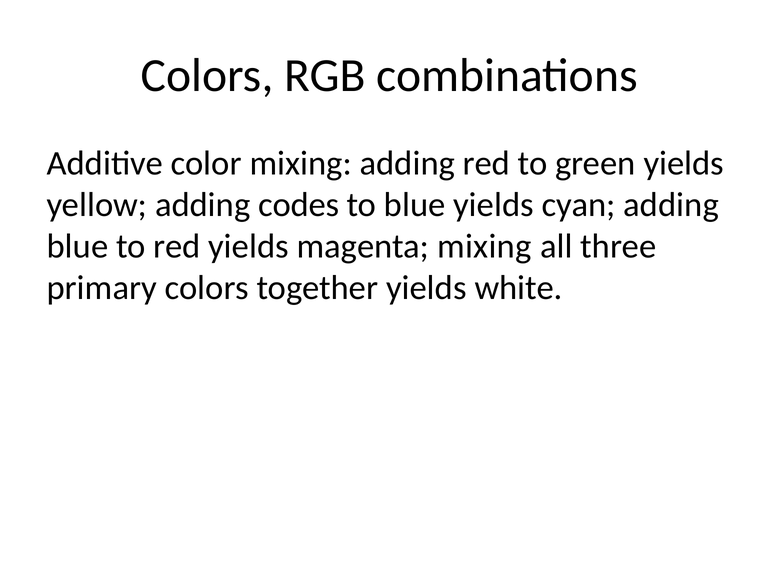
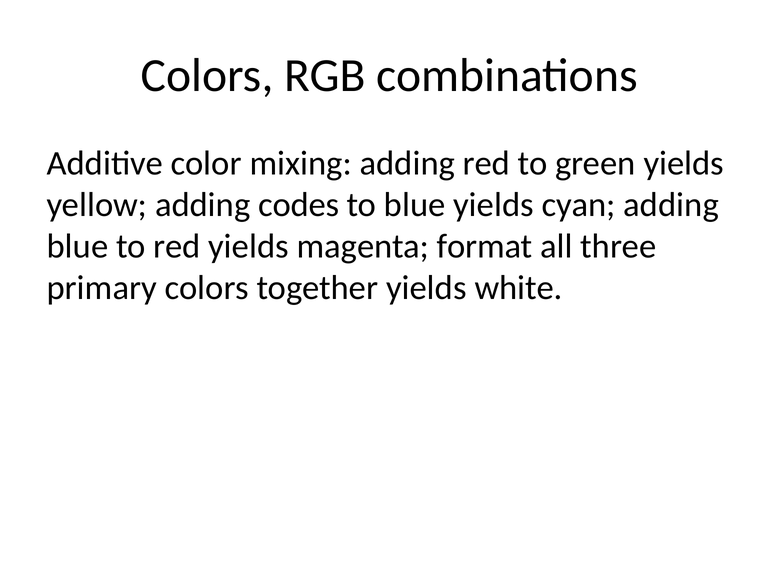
magenta mixing: mixing -> format
